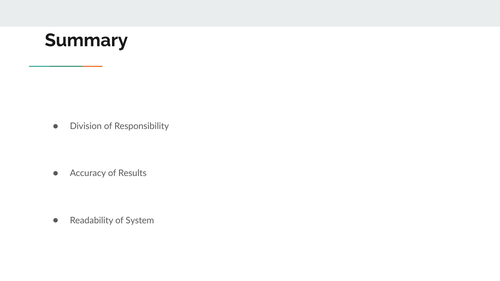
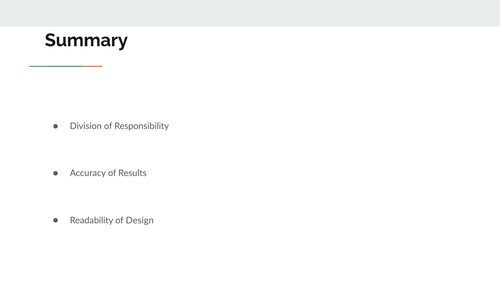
System: System -> Design
